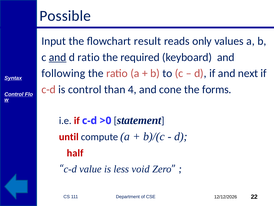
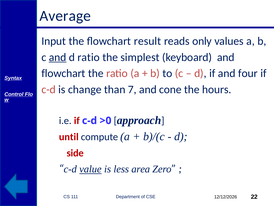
Possible: Possible -> Average
required: required -> simplest
following at (63, 73): following -> flowchart
next: next -> four
is control: control -> change
4: 4 -> 7
forms: forms -> hours
statement: statement -> approach
half: half -> side
value underline: none -> present
void: void -> area
